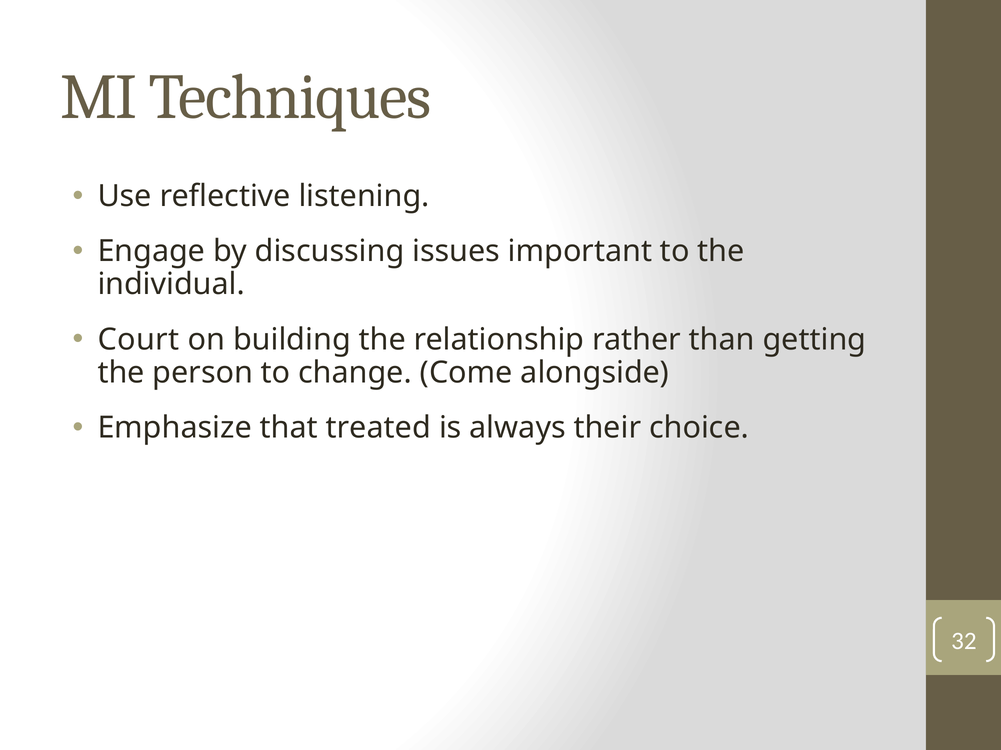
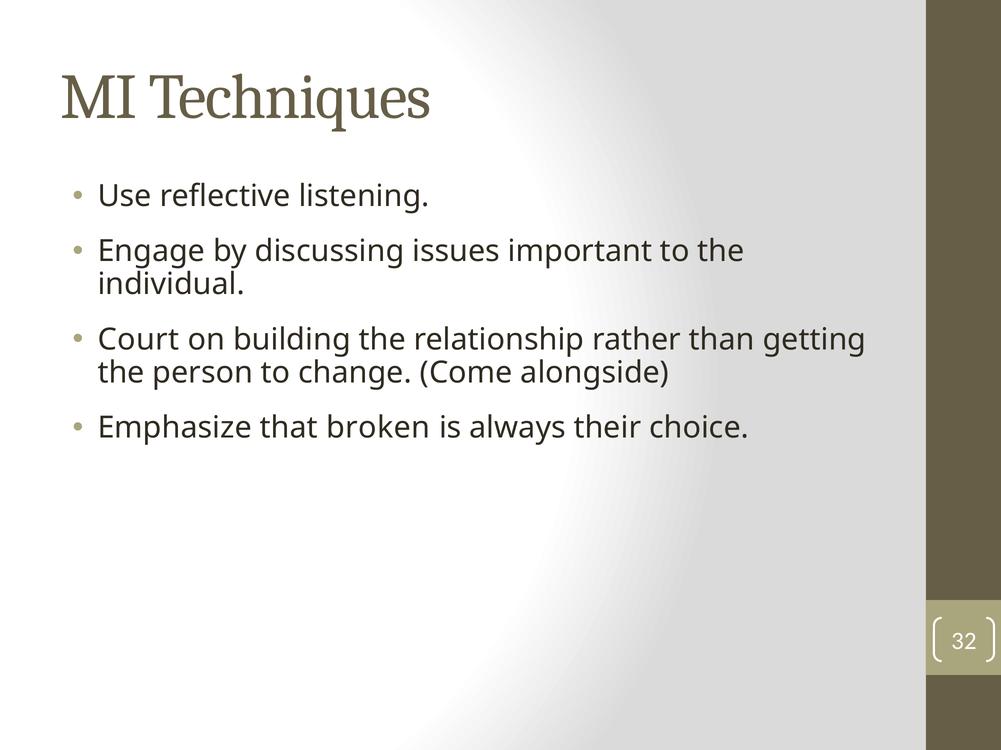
treated: treated -> broken
